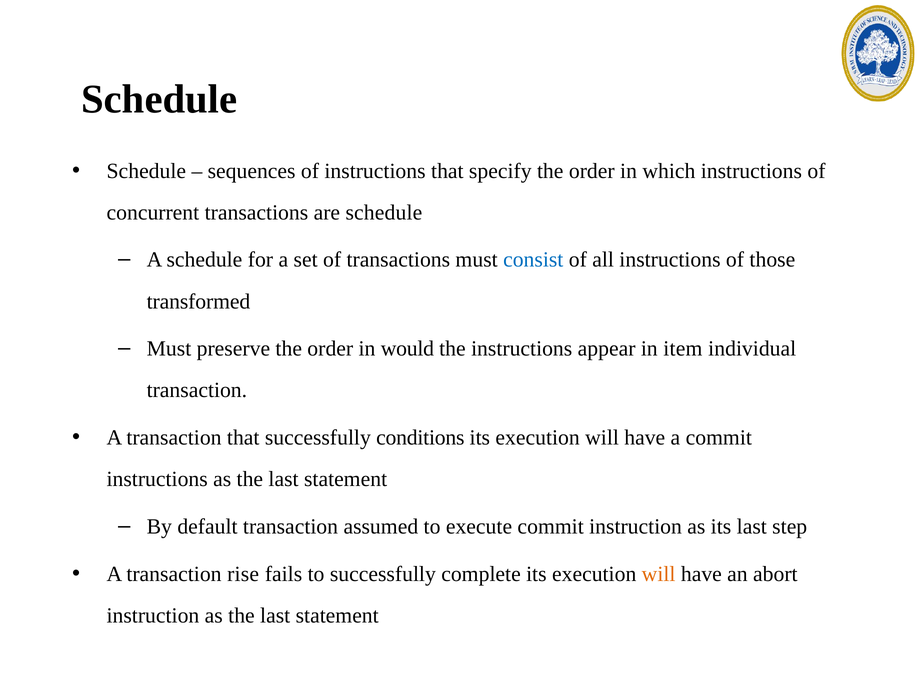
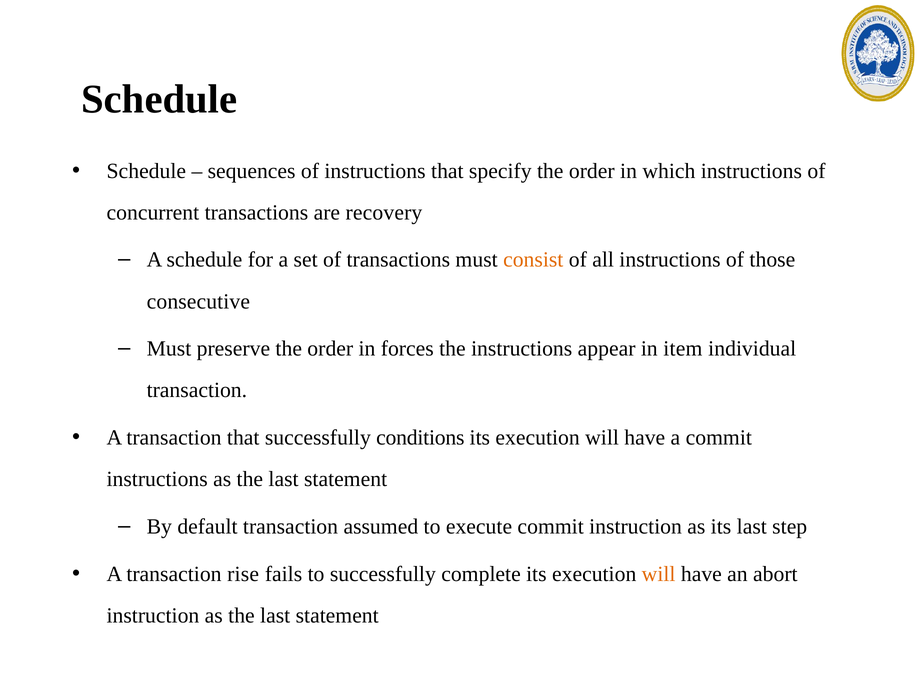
are schedule: schedule -> recovery
consist colour: blue -> orange
transformed: transformed -> consecutive
would: would -> forces
